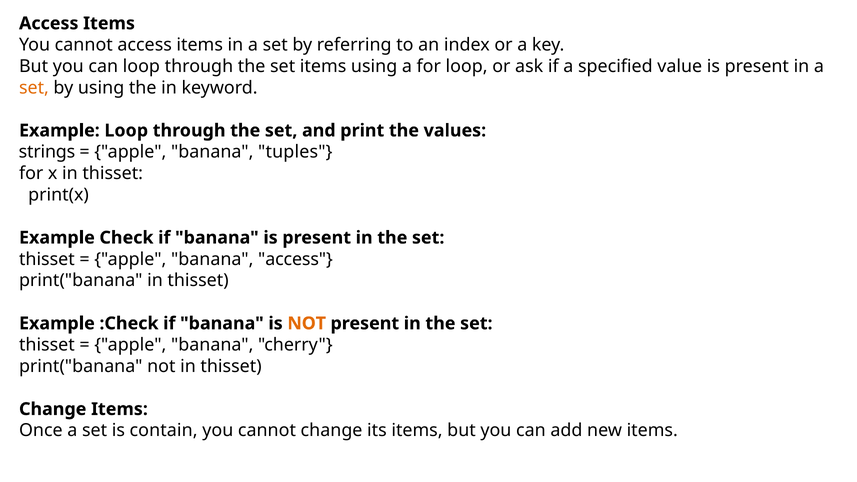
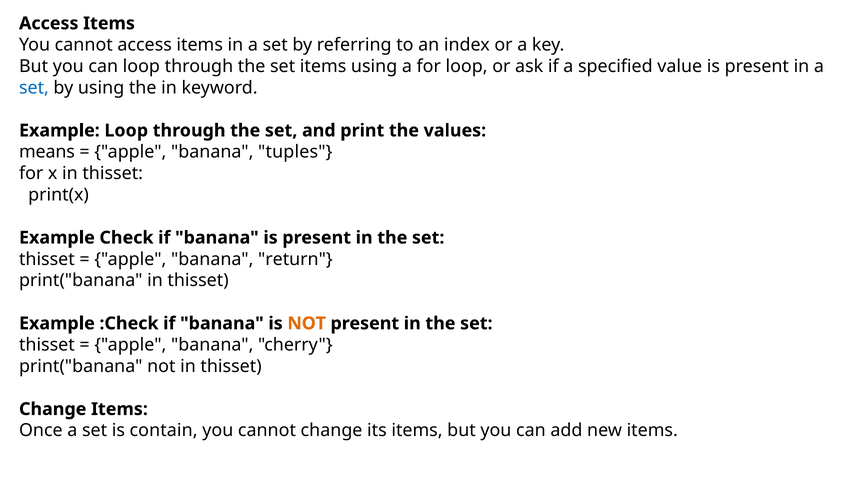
set at (34, 88) colour: orange -> blue
strings: strings -> means
banana access: access -> return
